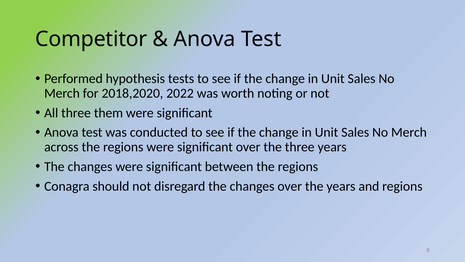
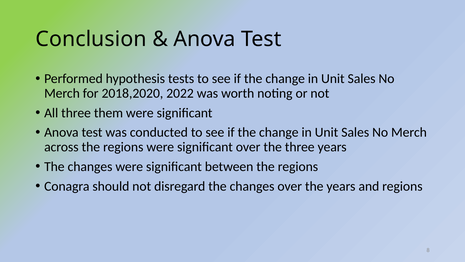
Competitor: Competitor -> Conclusion
